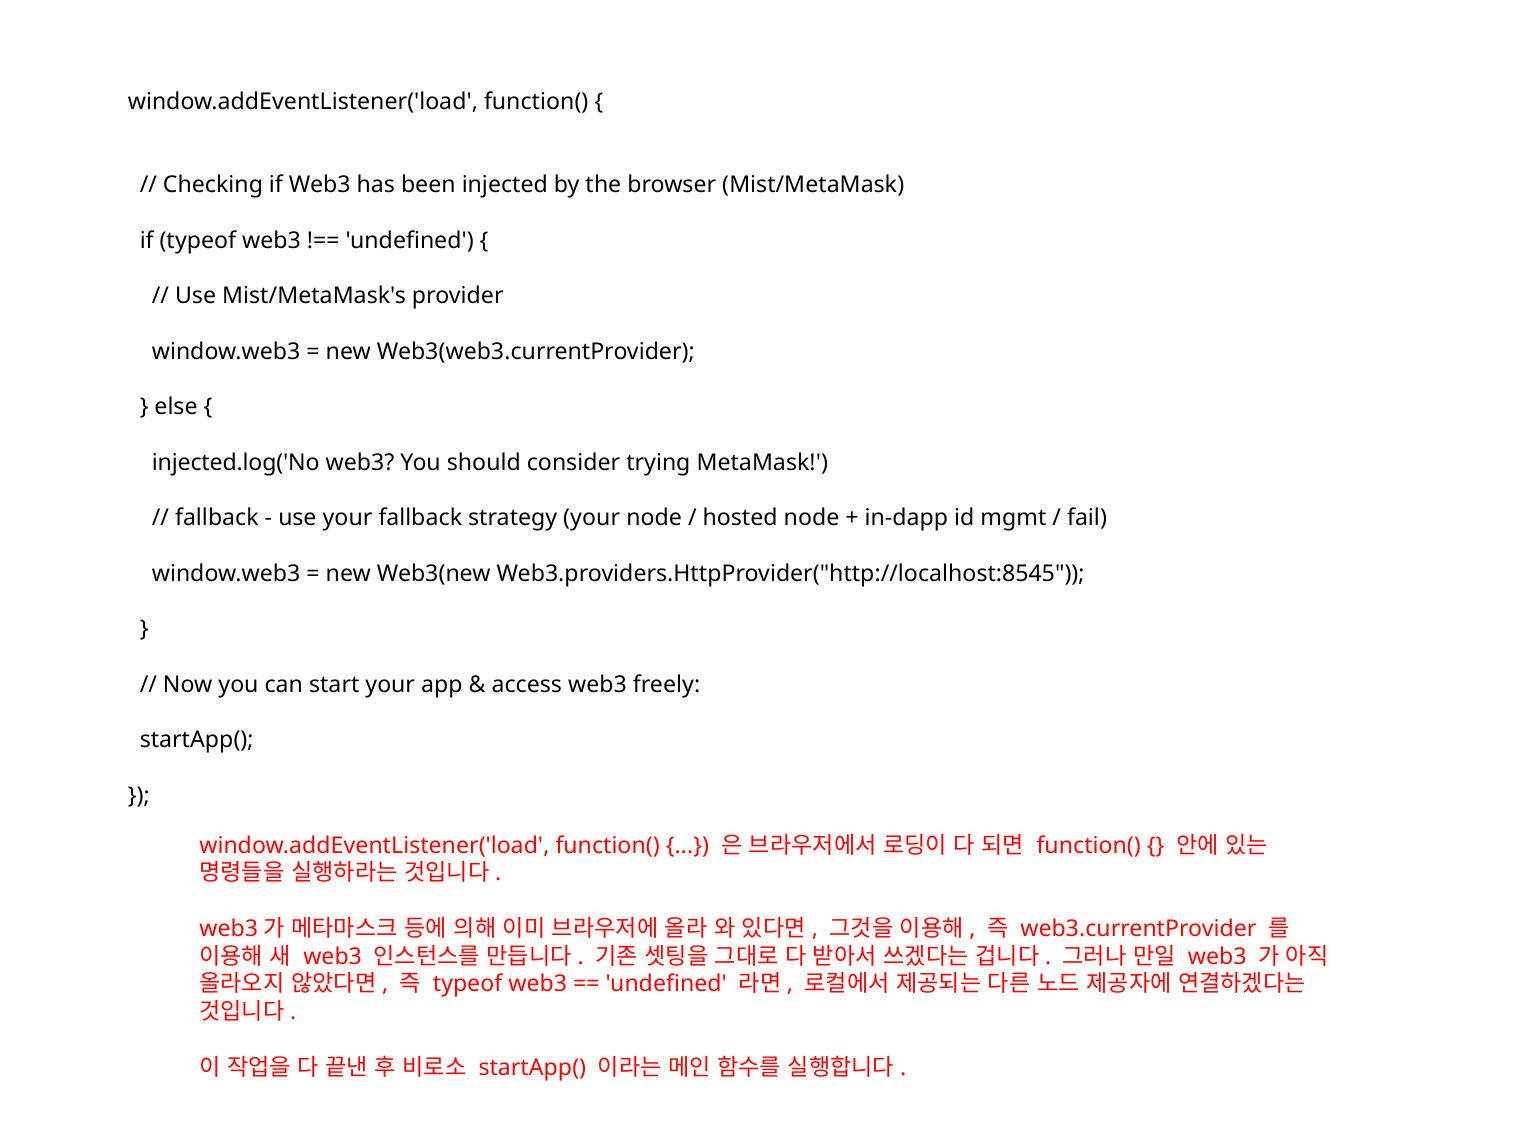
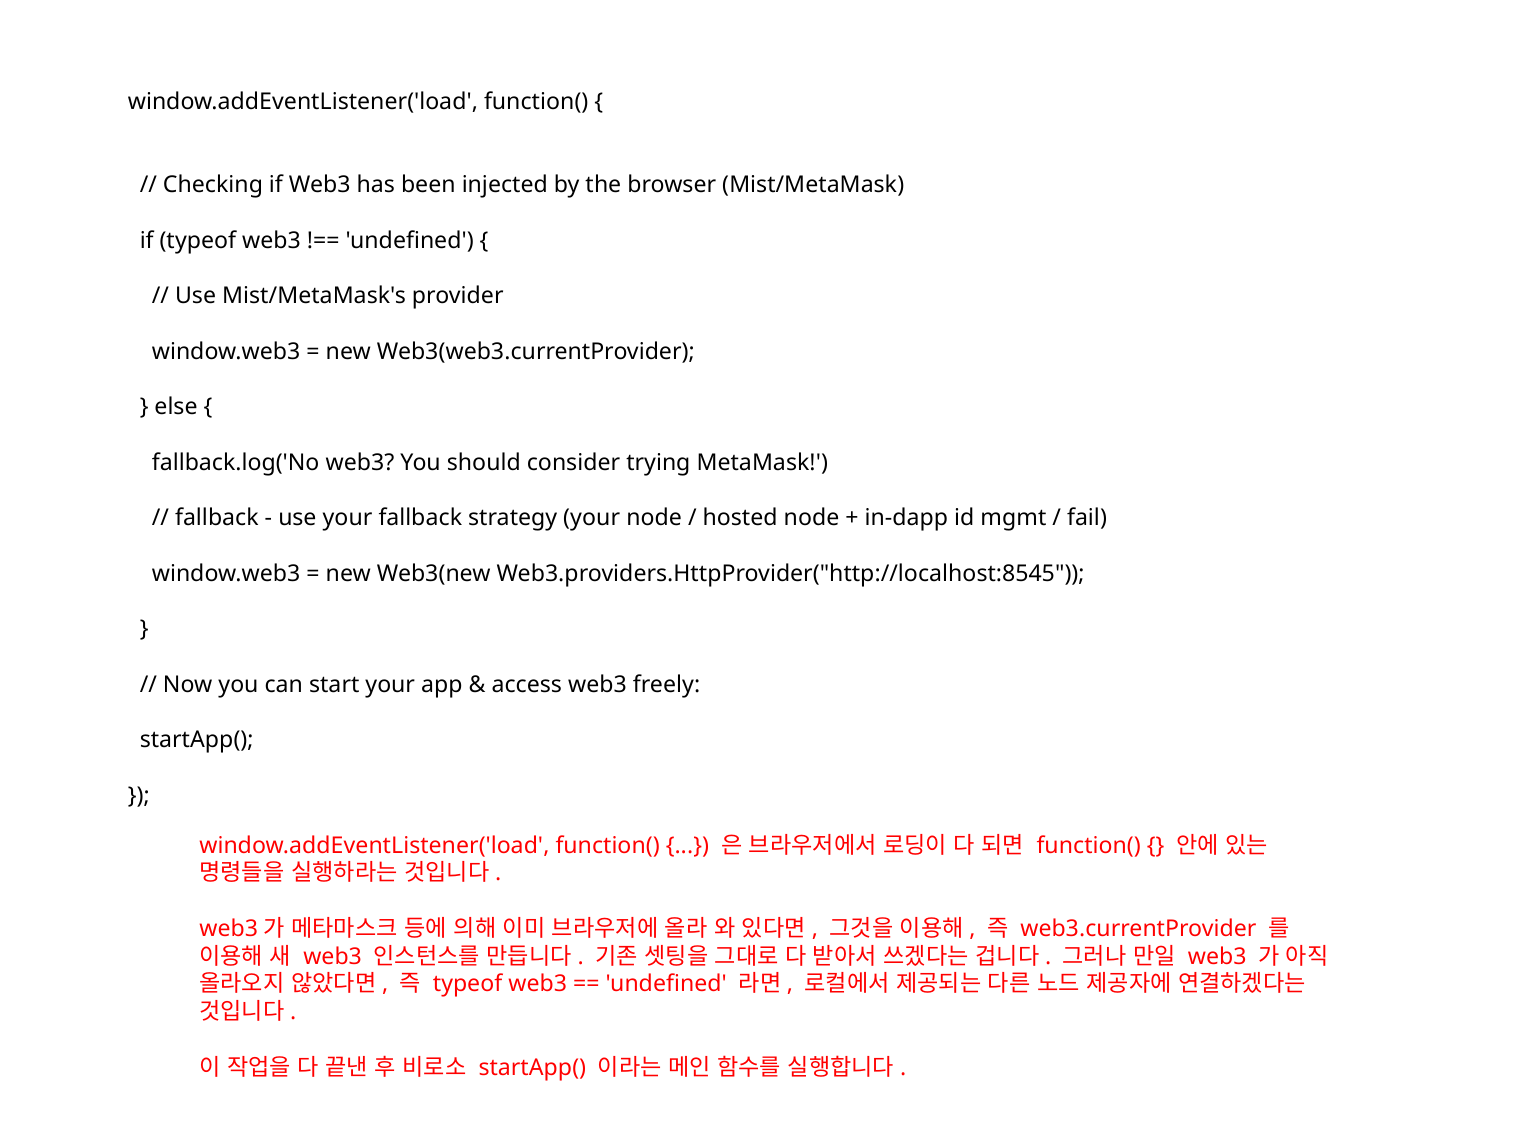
injected.log('No: injected.log('No -> fallback.log('No
